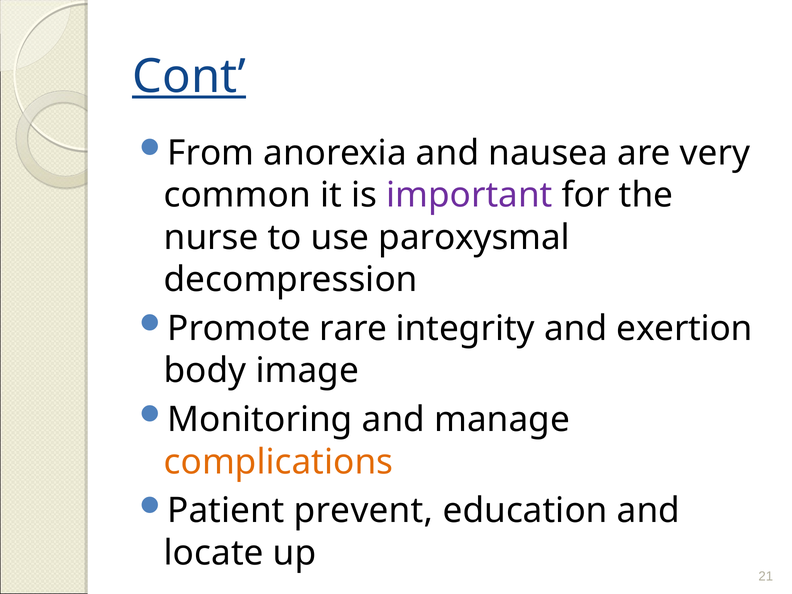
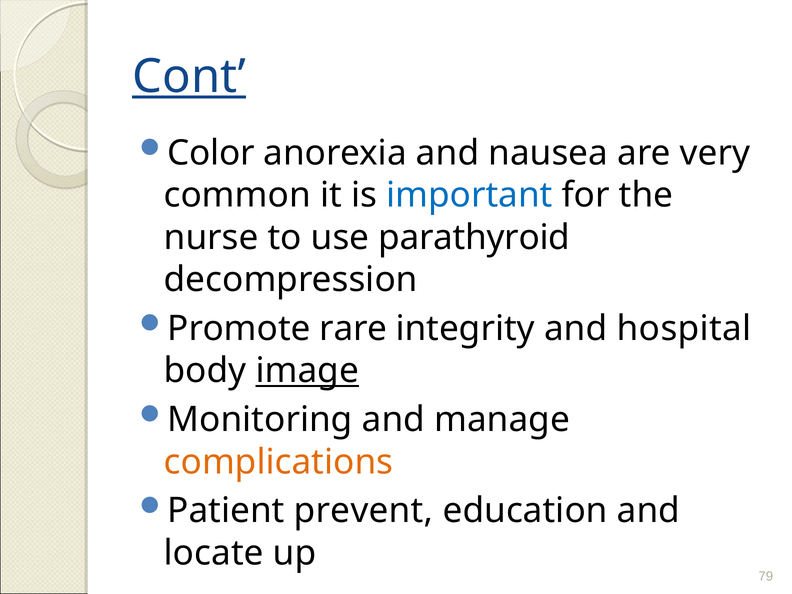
From: From -> Color
important colour: purple -> blue
paroxysmal: paroxysmal -> parathyroid
exertion: exertion -> hospital
image underline: none -> present
21: 21 -> 79
